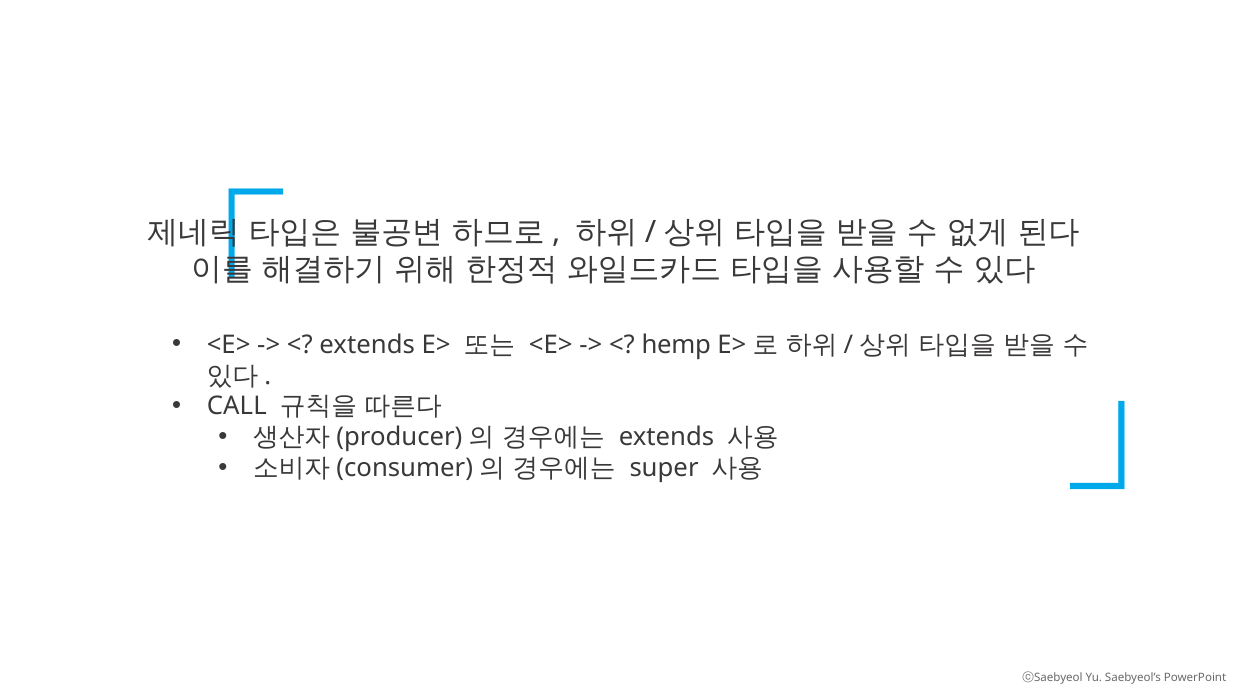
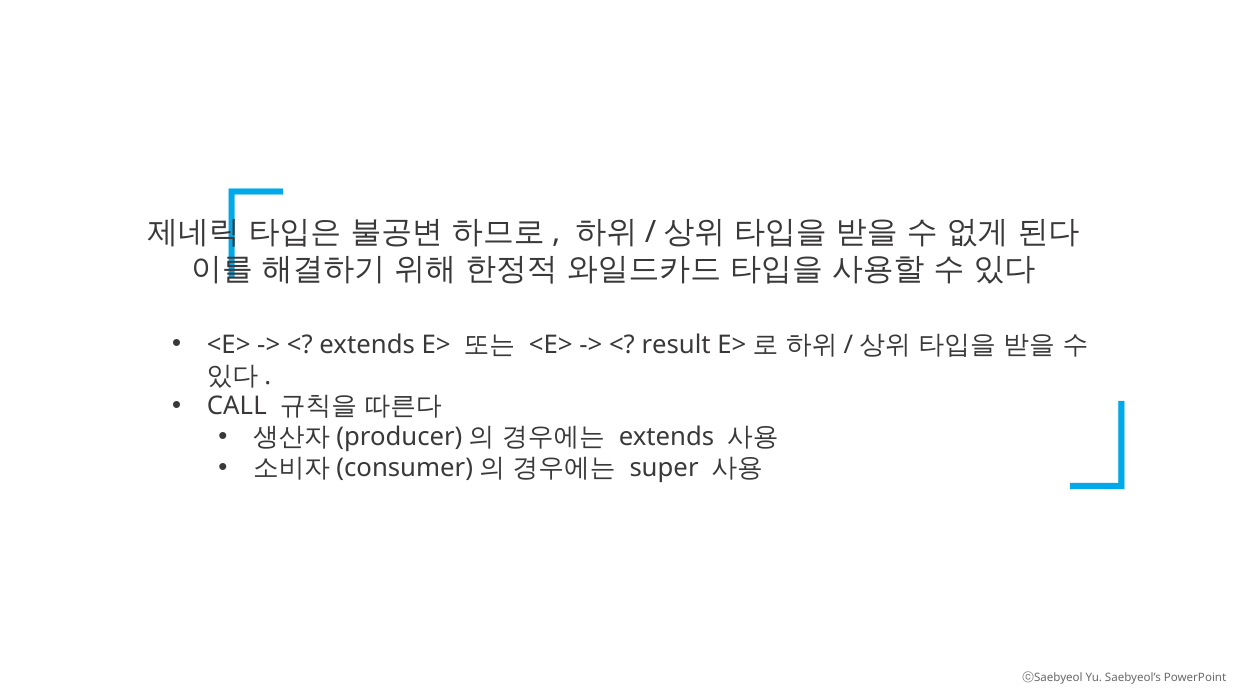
hemp: hemp -> result
